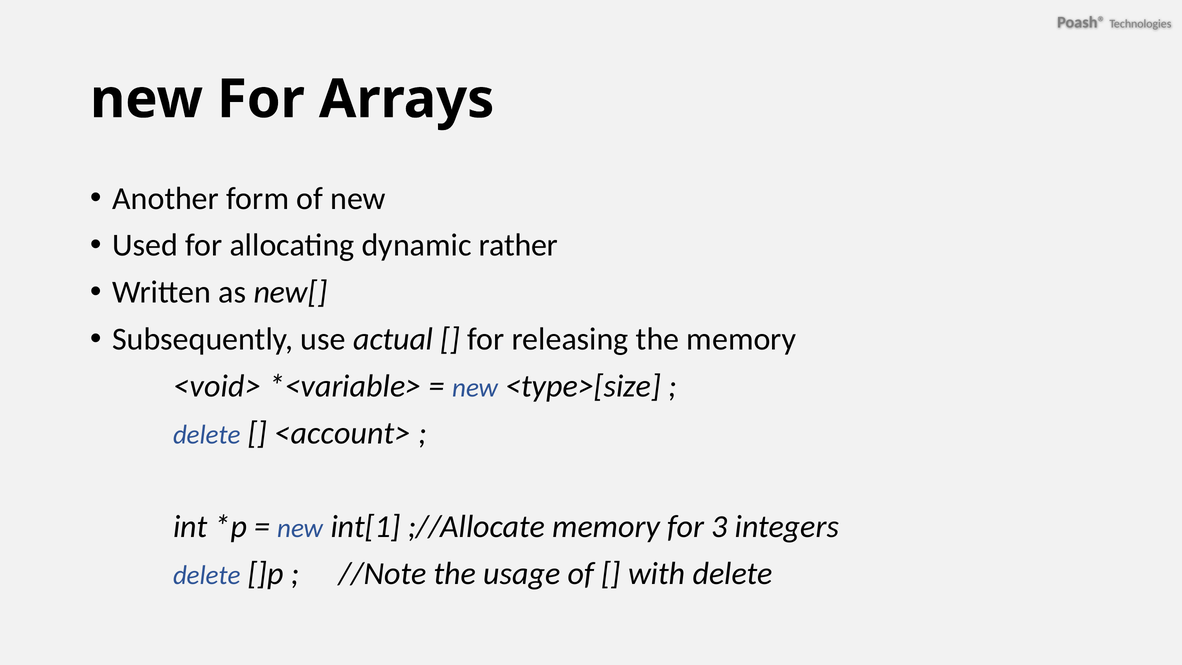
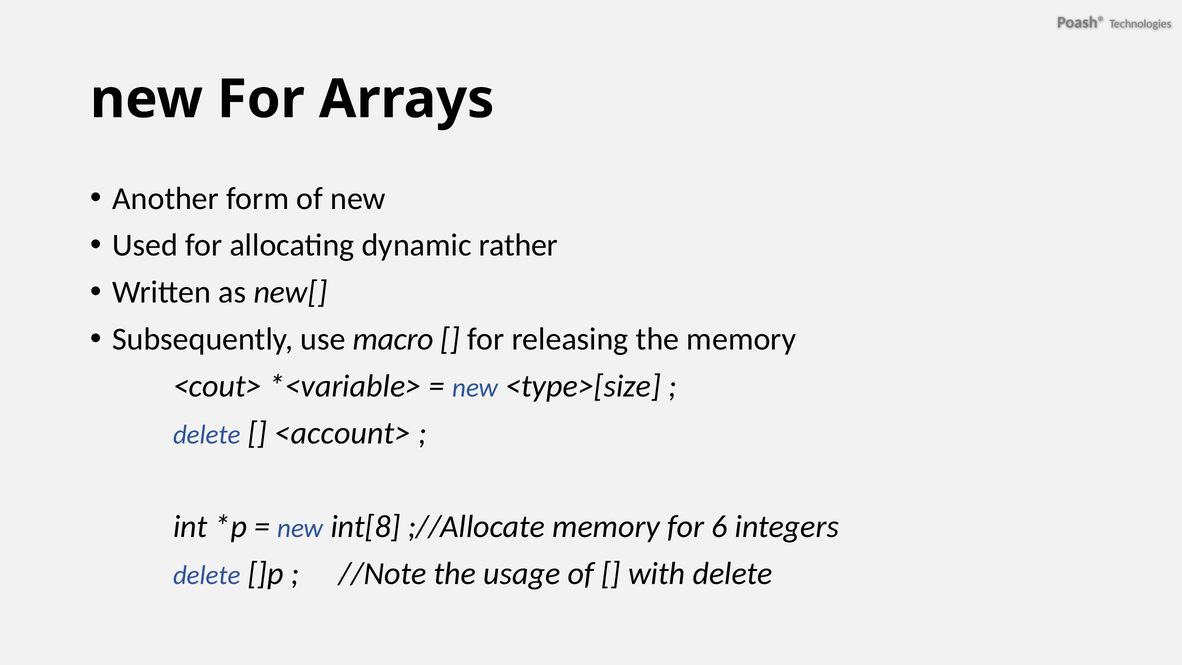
actual: actual -> macro
<void>: <void> -> <cout>
int[1: int[1 -> int[8
3: 3 -> 6
